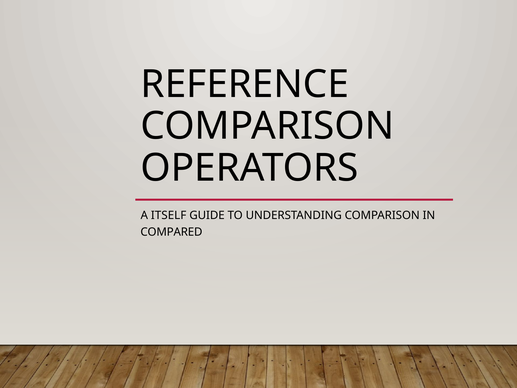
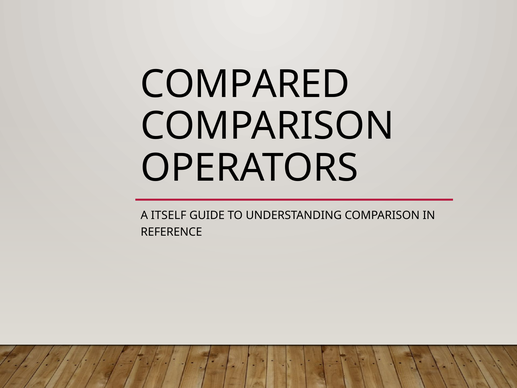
REFERENCE: REFERENCE -> COMPARED
COMPARED: COMPARED -> REFERENCE
